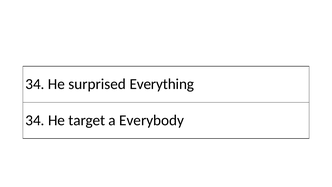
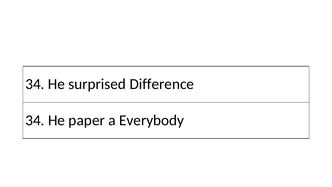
Everything: Everything -> Difference
target: target -> paper
